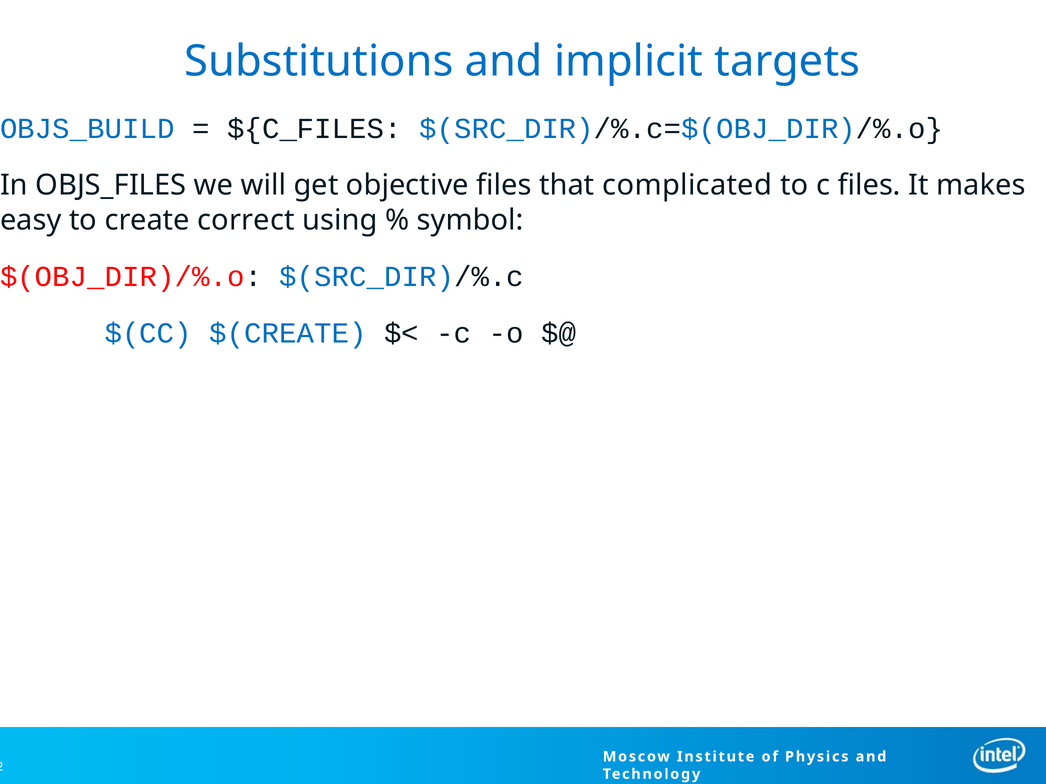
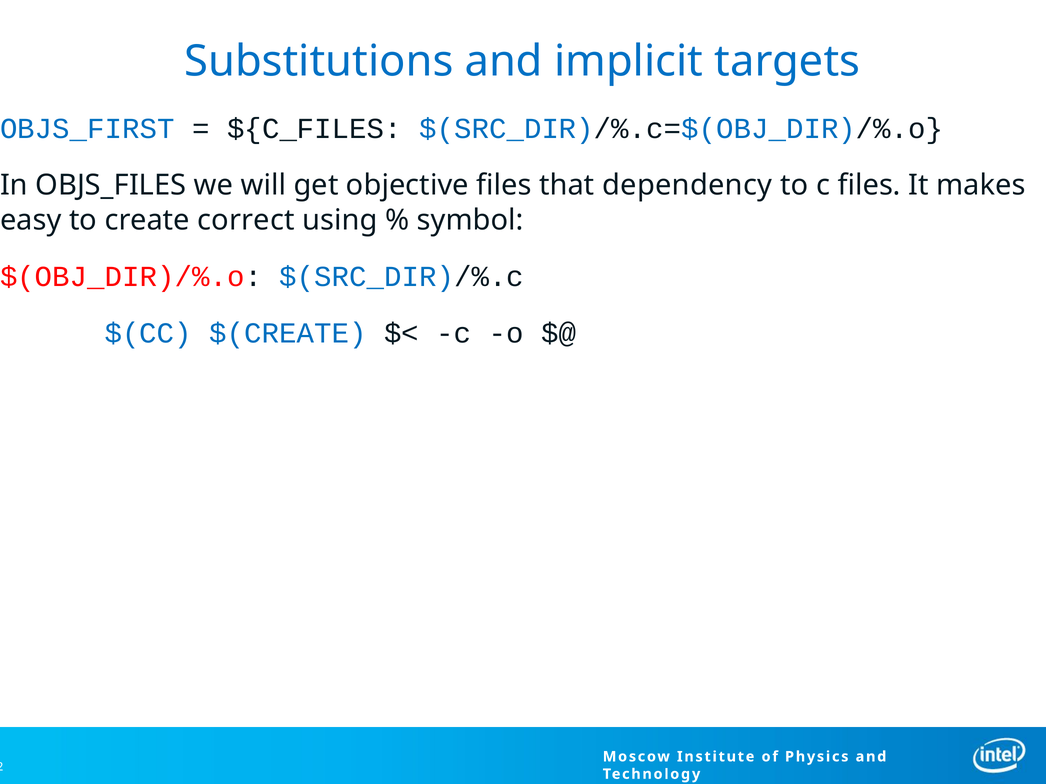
OBJS_BUILD: OBJS_BUILD -> OBJS_FIRST
complicated: complicated -> dependency
